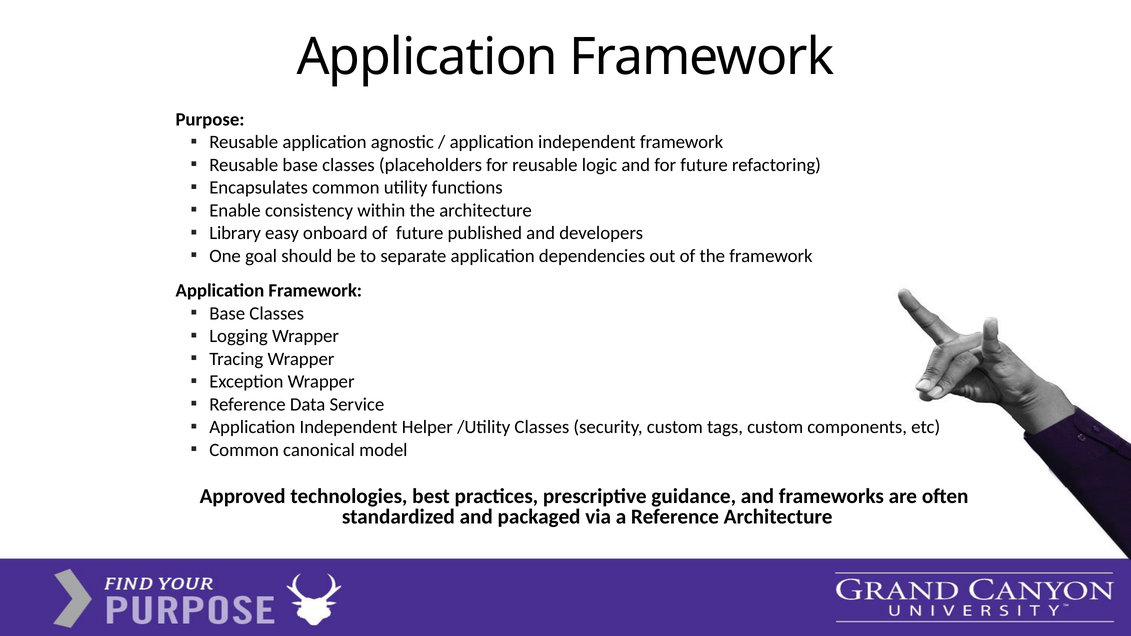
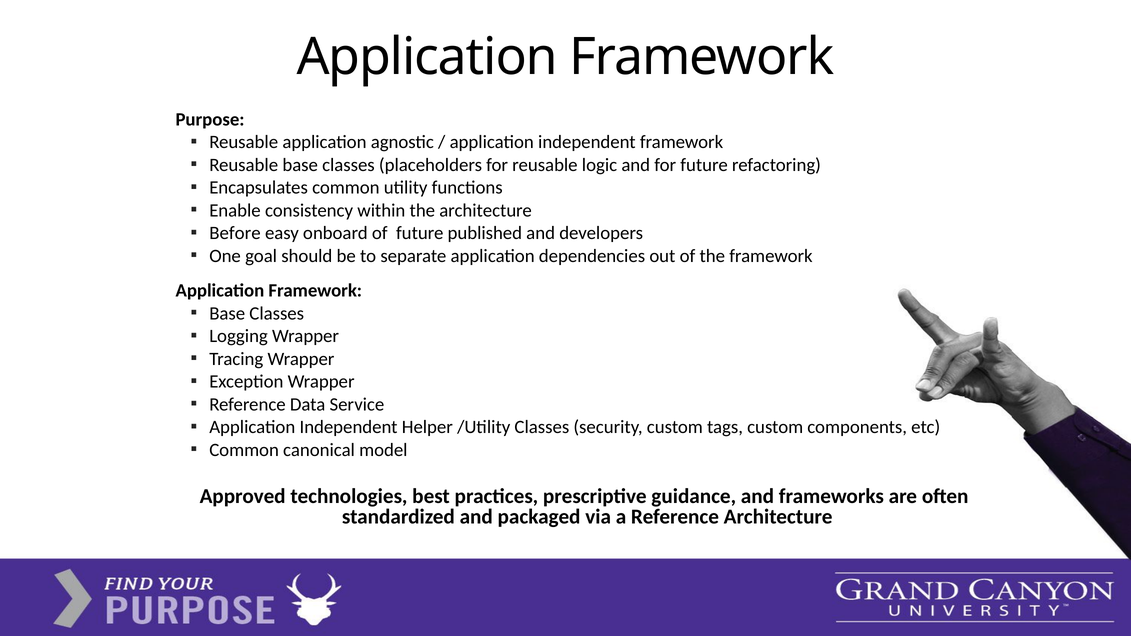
Library: Library -> Before
